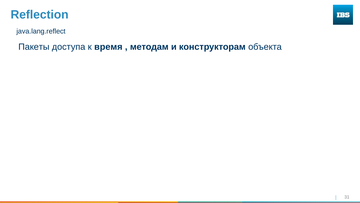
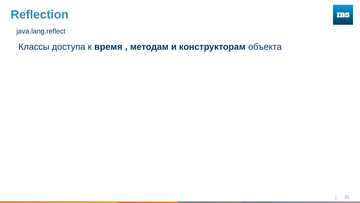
Пакеты: Пакеты -> Классы
